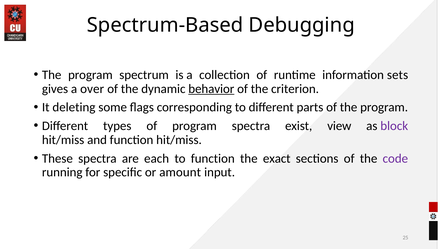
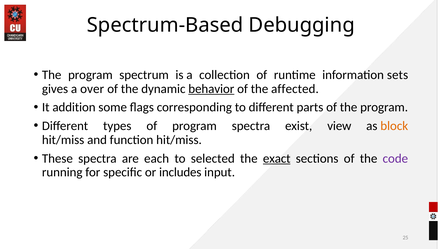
criterion: criterion -> affected
deleting: deleting -> addition
block colour: purple -> orange
to function: function -> selected
exact underline: none -> present
amount: amount -> includes
